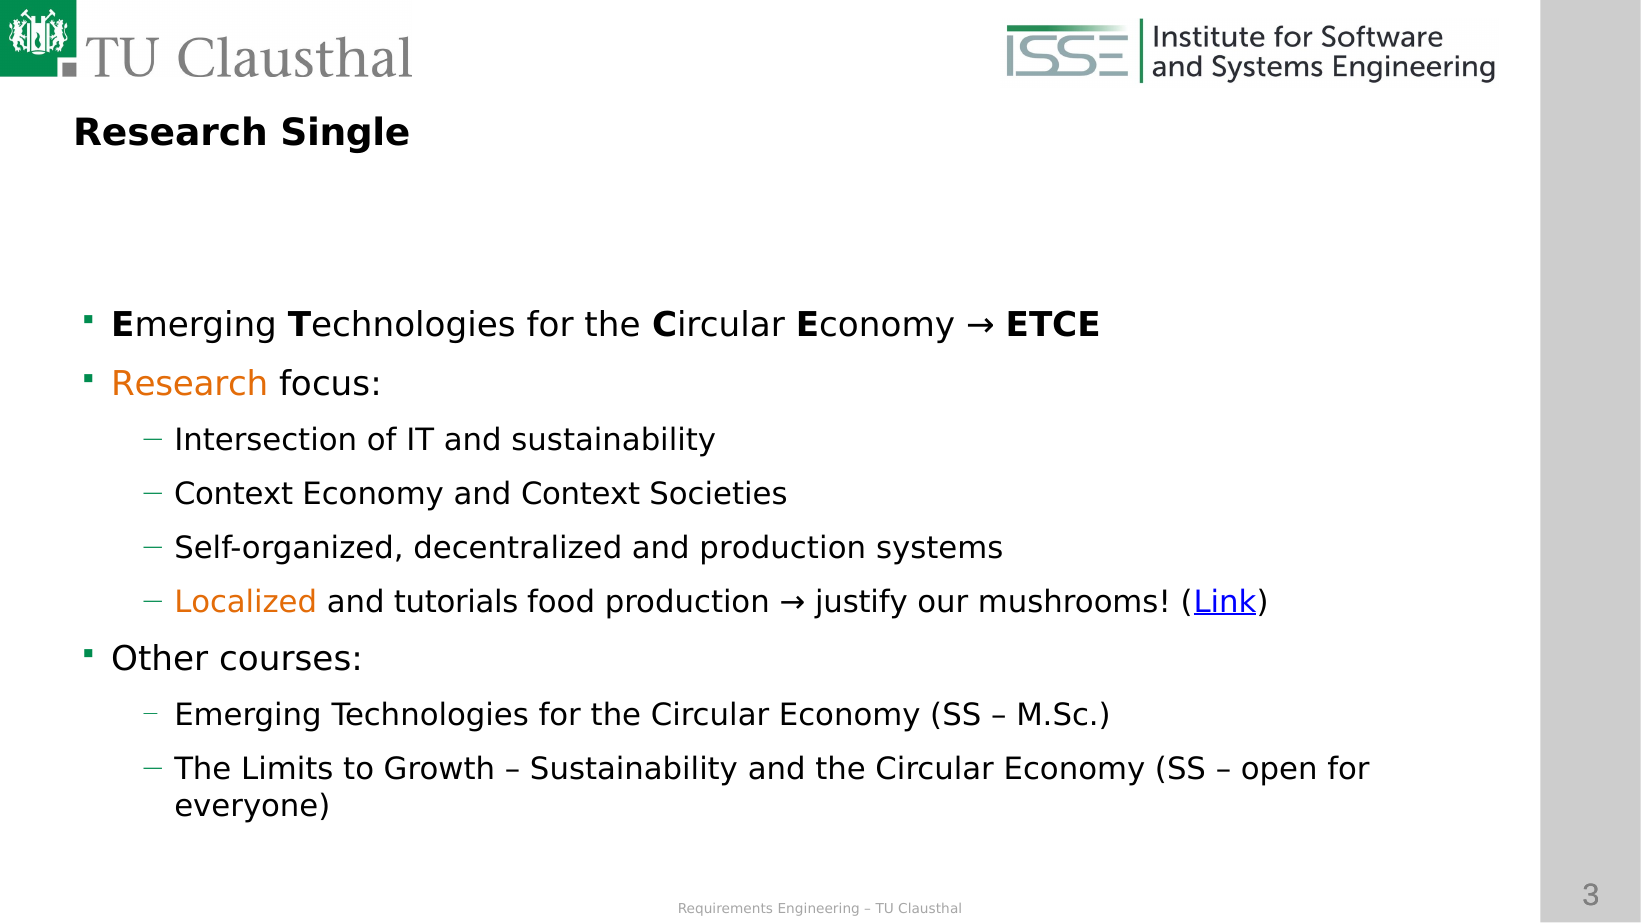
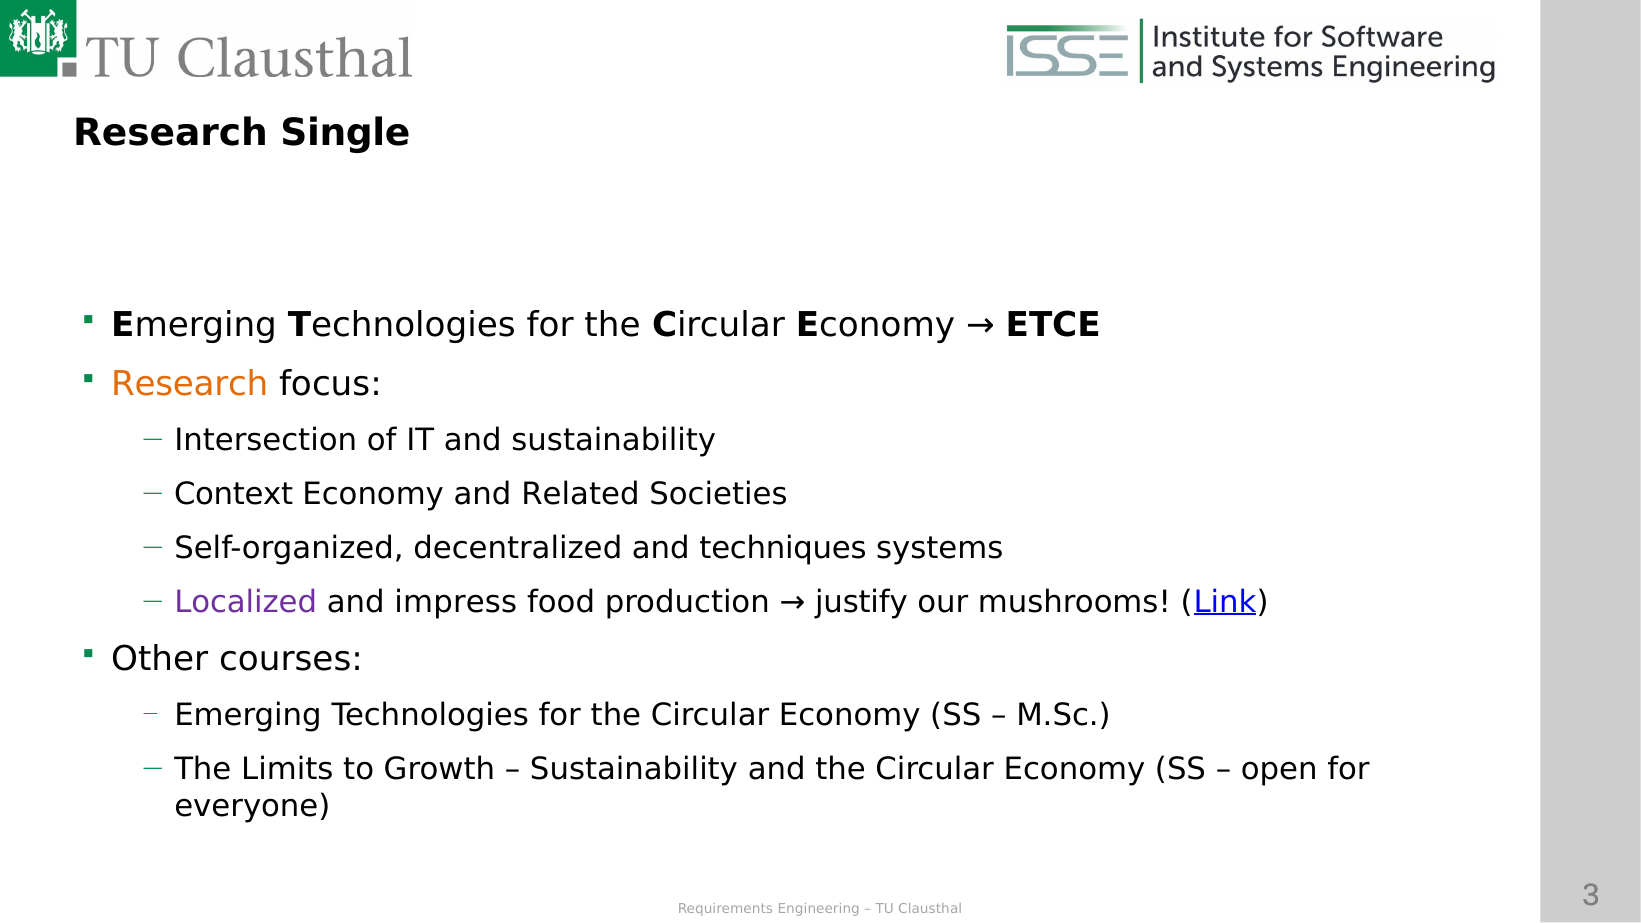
and Context: Context -> Related
and production: production -> techniques
Localized colour: orange -> purple
tutorials: tutorials -> impress
